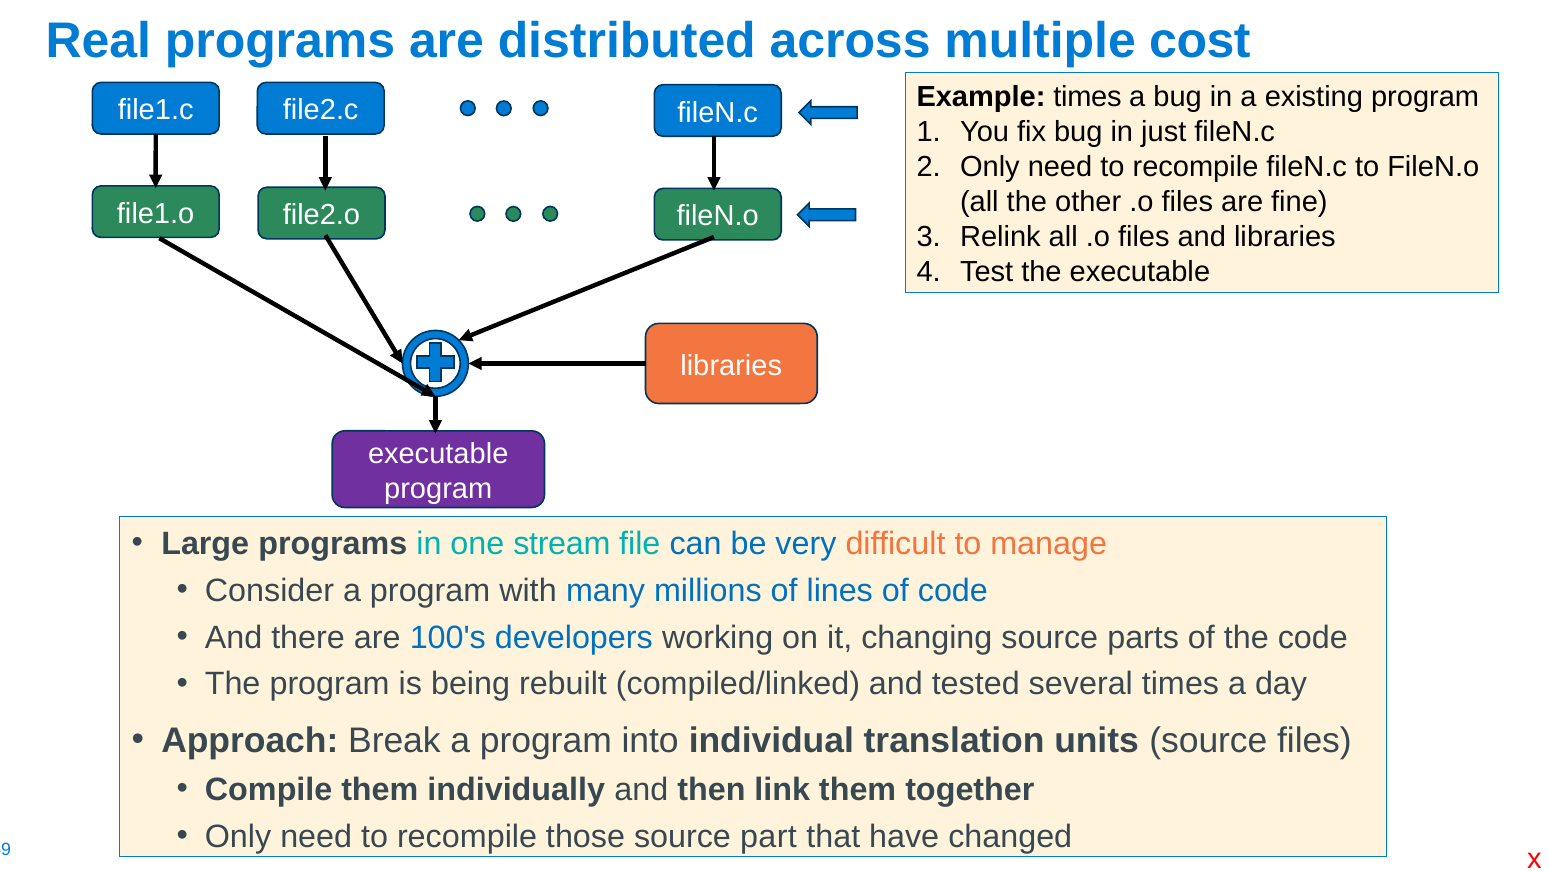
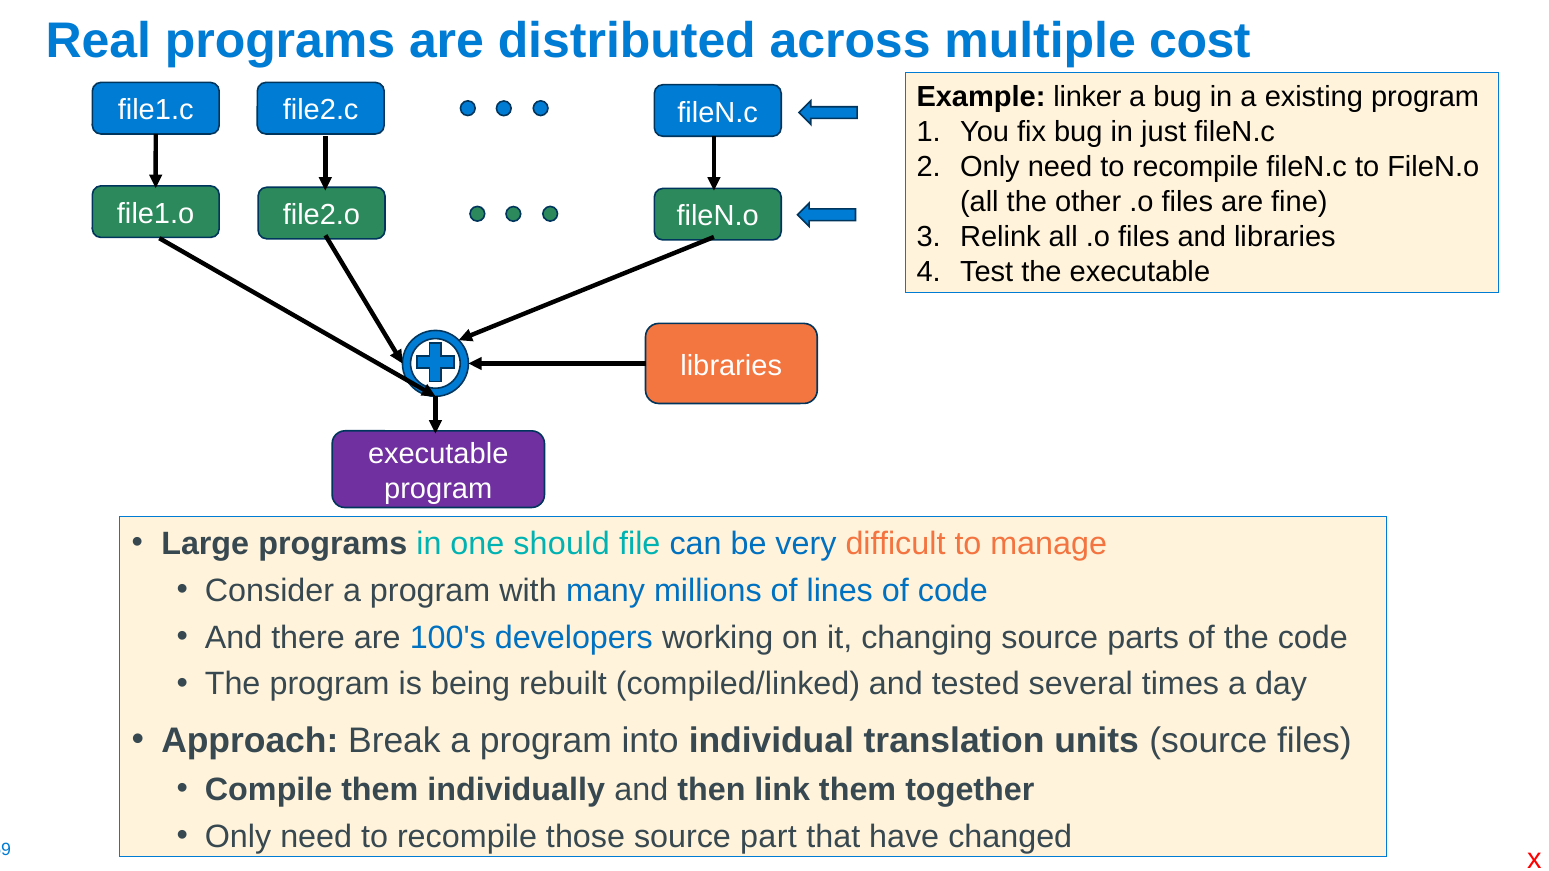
Example times: times -> linker
stream: stream -> should
